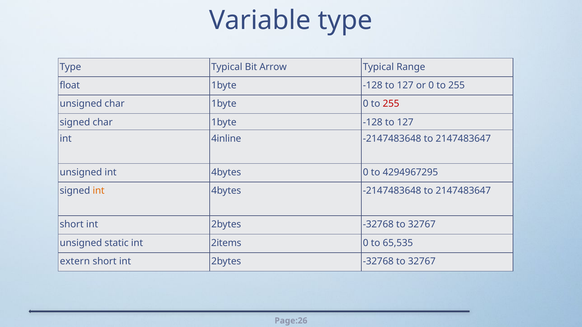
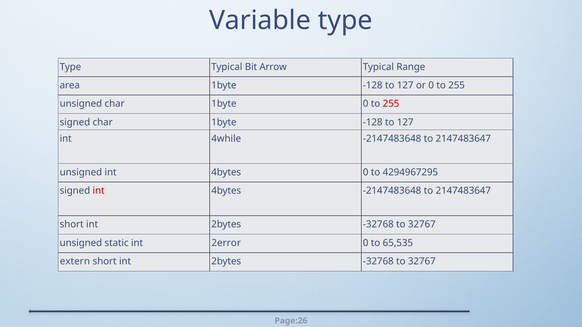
float: float -> area
4inline: 4inline -> 4while
int at (99, 191) colour: orange -> red
2items: 2items -> 2error
